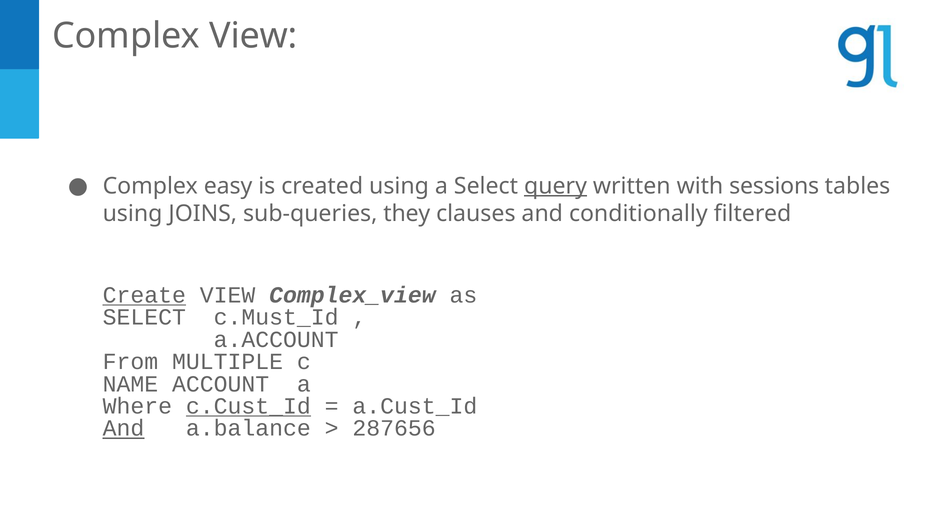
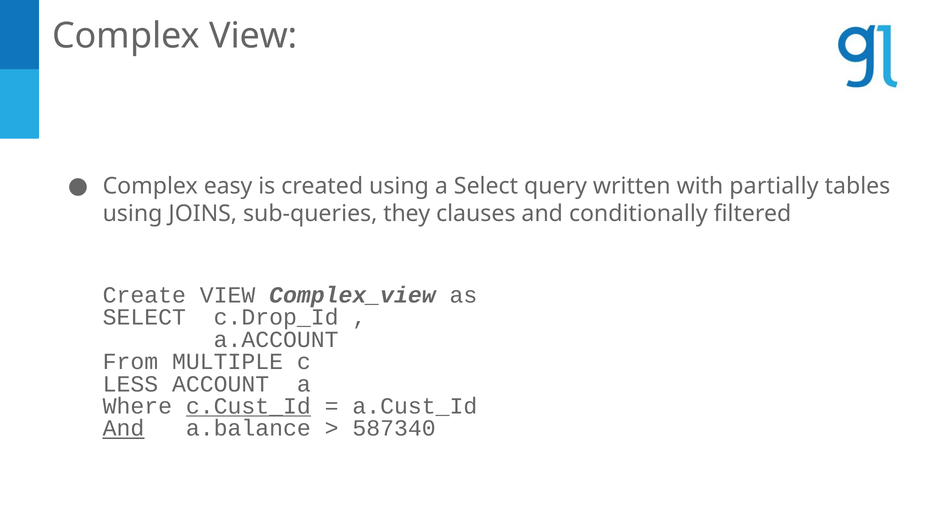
query underline: present -> none
sessions: sessions -> partially
Create underline: present -> none
c.Must_Id: c.Must_Id -> c.Drop_Id
NAME: NAME -> LESS
287656: 287656 -> 587340
